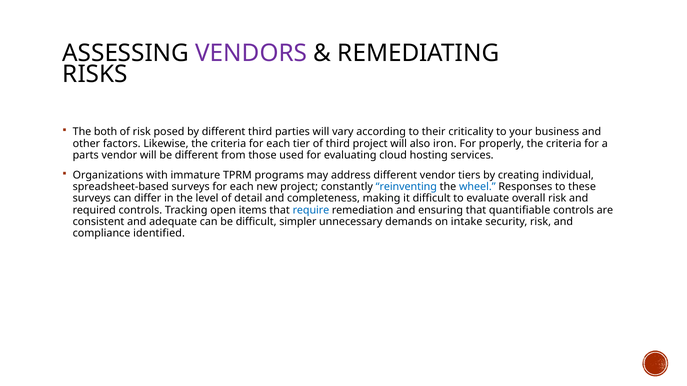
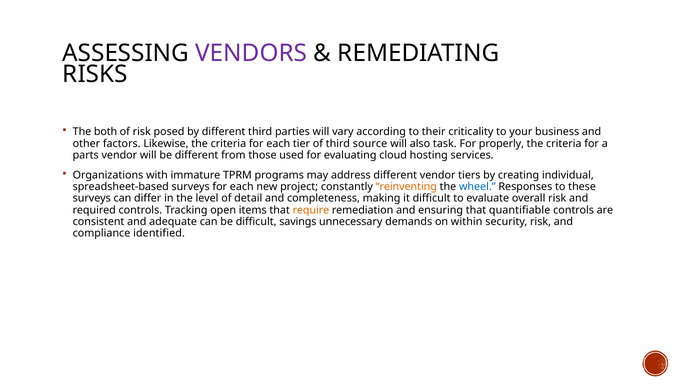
third project: project -> source
iron: iron -> task
reinventing colour: blue -> orange
require colour: blue -> orange
simpler: simpler -> savings
intake: intake -> within
